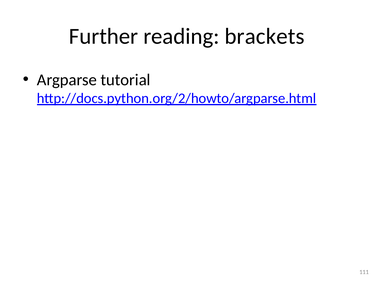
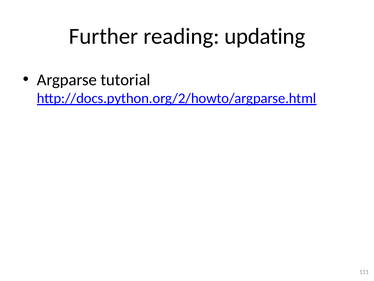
brackets: brackets -> updating
